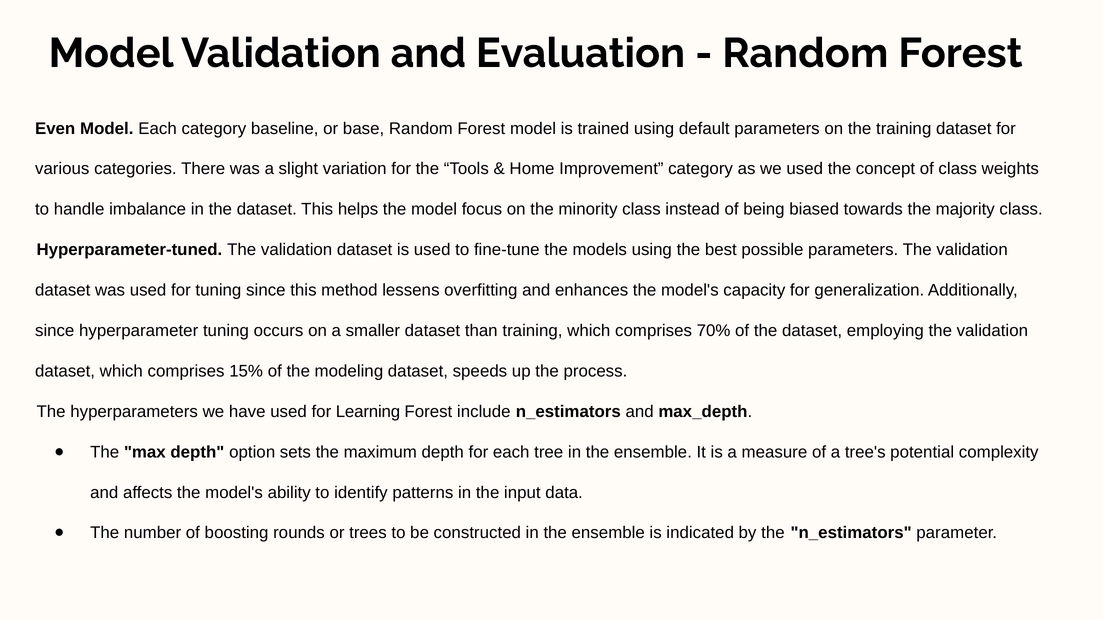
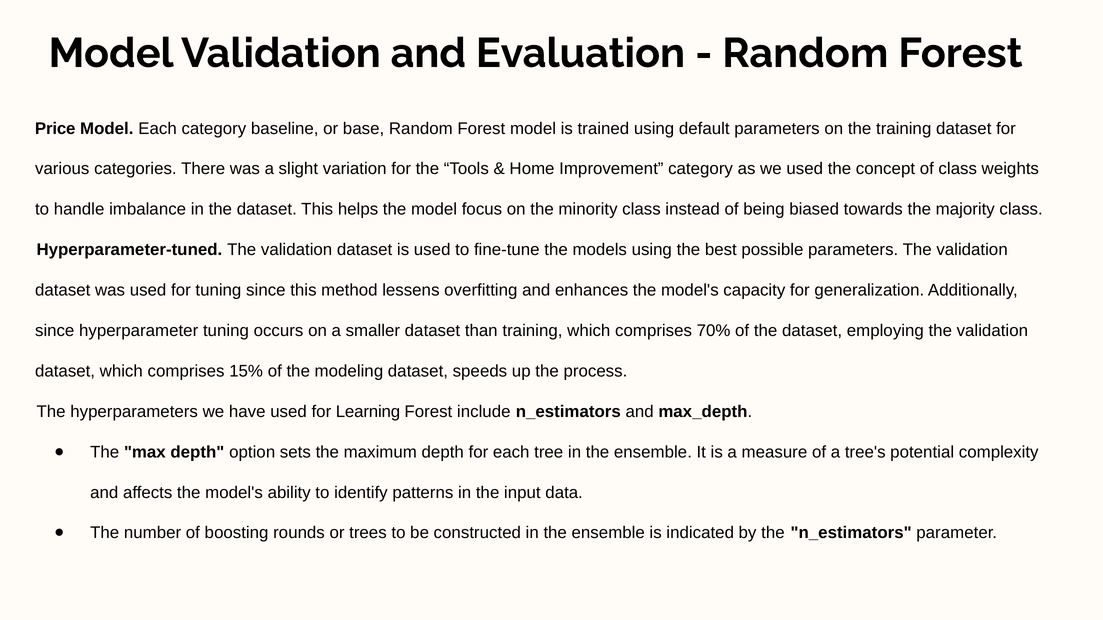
Even: Even -> Price
